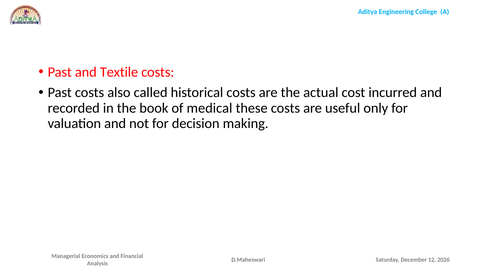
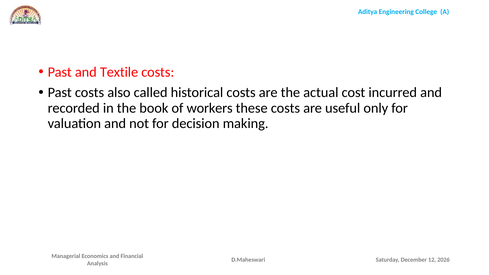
medical: medical -> workers
